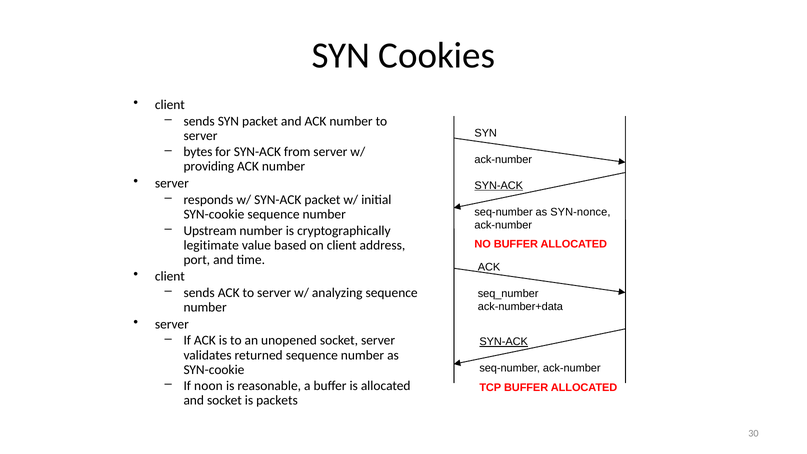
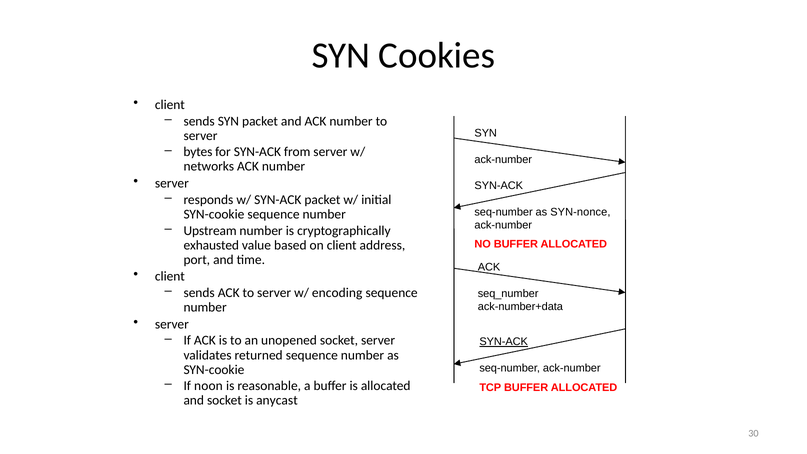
providing: providing -> networks
SYN-ACK at (499, 185) underline: present -> none
legitimate: legitimate -> exhausted
analyzing: analyzing -> encoding
packets: packets -> anycast
